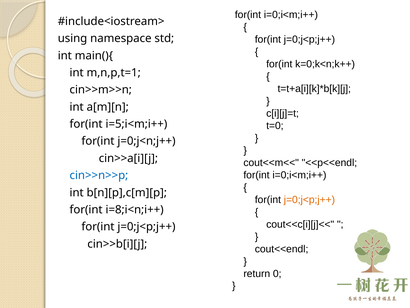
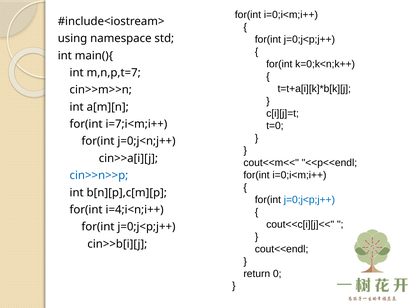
m,n,p,t=1: m,n,p,t=1 -> m,n,p,t=7
i=5;i<m;i++: i=5;i<m;i++ -> i=7;i<m;i++
j=0;j<p;j++ at (309, 199) colour: orange -> blue
i=8;i<n;i++: i=8;i<n;i++ -> i=4;i<n;i++
